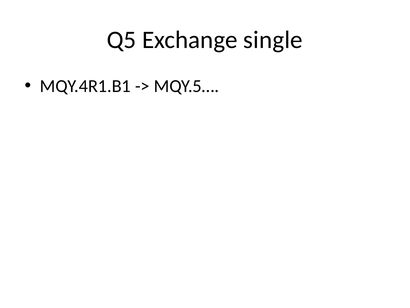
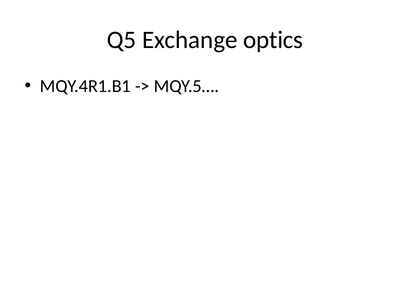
single: single -> optics
